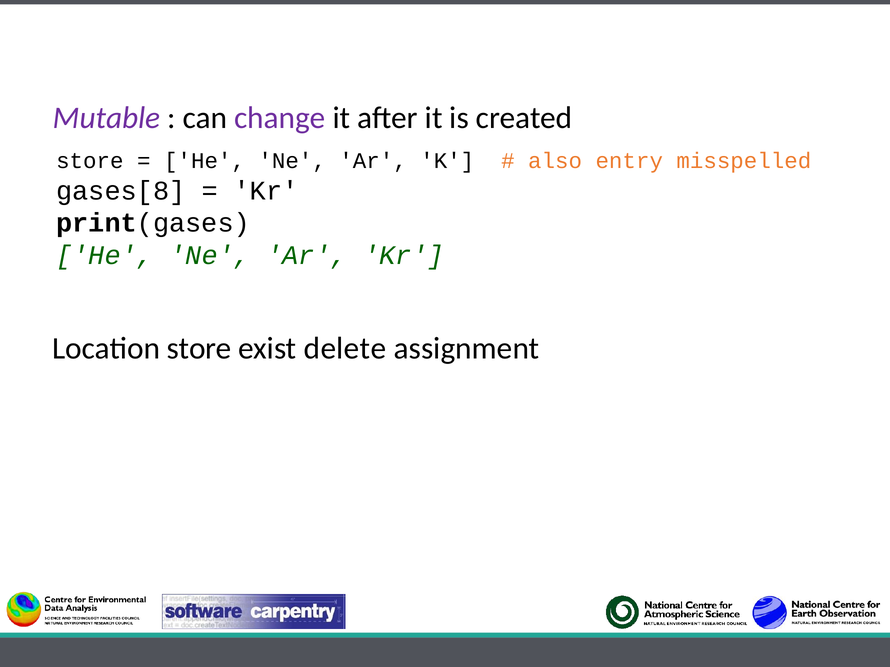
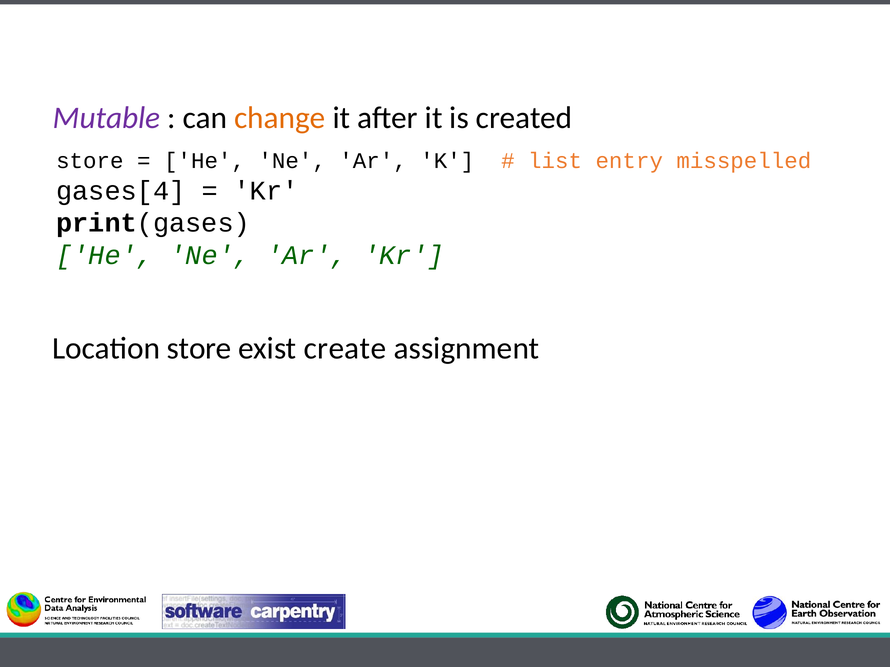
change colour: purple -> orange
also: also -> list
gases[8: gases[8 -> gases[4
delete: delete -> create
